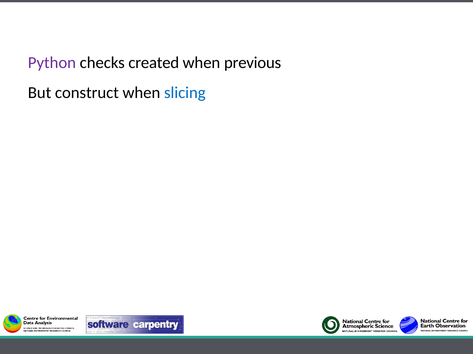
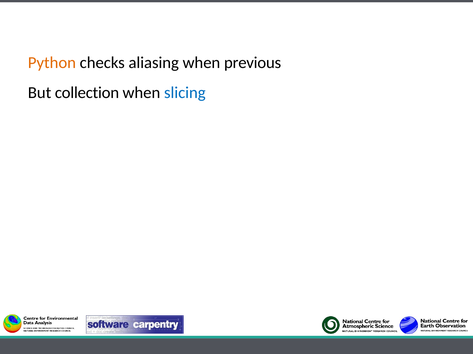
Python colour: purple -> orange
created: created -> aliasing
construct: construct -> collection
